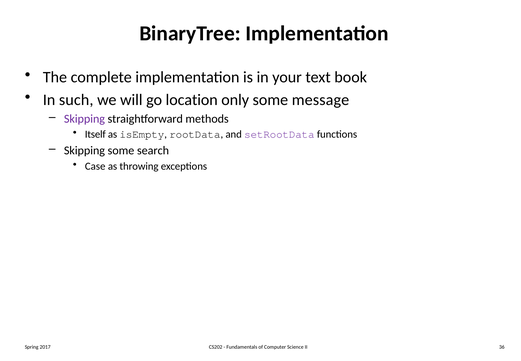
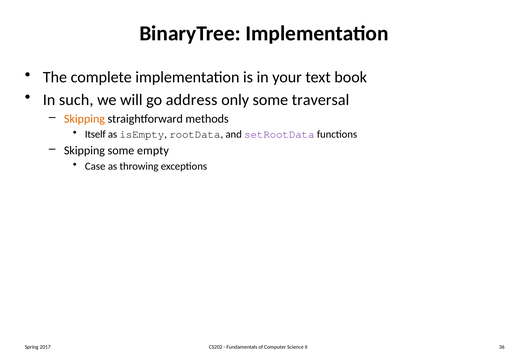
location: location -> address
message: message -> traversal
Skipping at (84, 119) colour: purple -> orange
search: search -> empty
